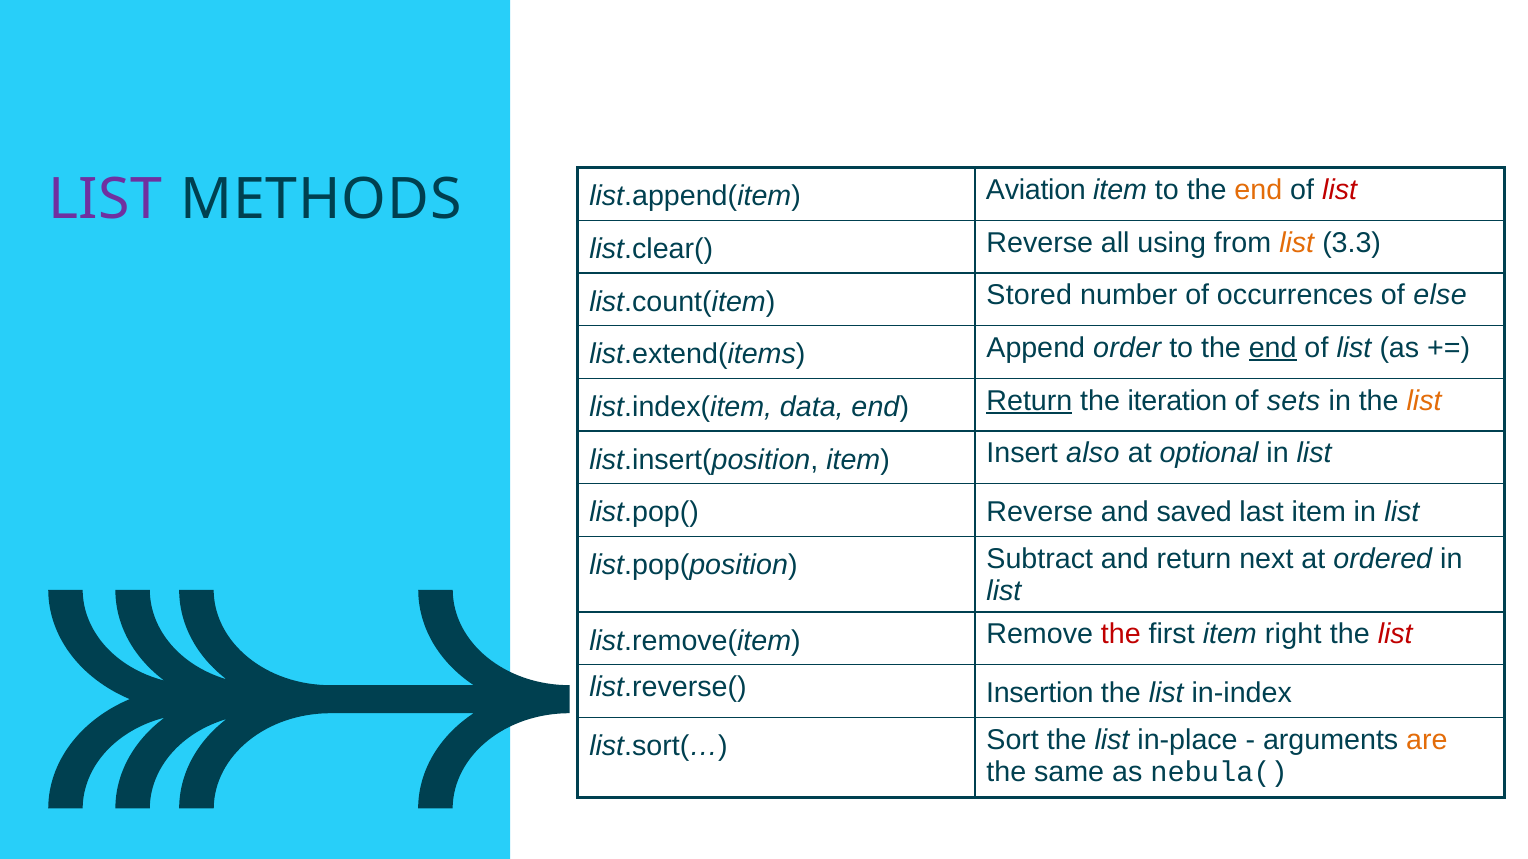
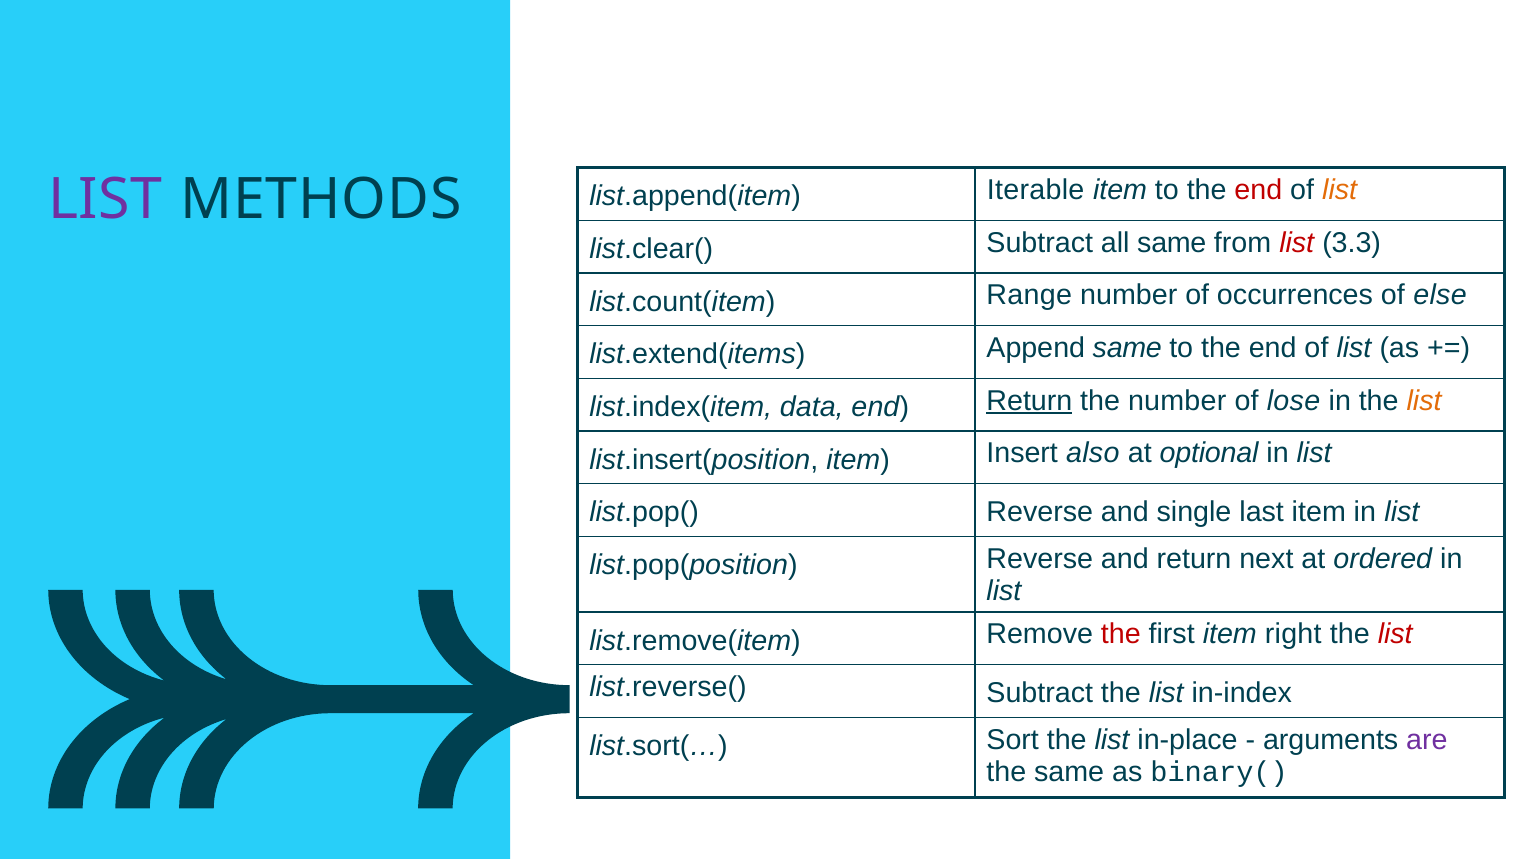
Aviation: Aviation -> Iterable
end at (1258, 190) colour: orange -> red
list at (1340, 190) colour: red -> orange
list.clear( Reverse: Reverse -> Subtract
all using: using -> same
list at (1297, 243) colour: orange -> red
Stored: Stored -> Range
Append order: order -> same
end at (1273, 348) underline: present -> none
the iteration: iteration -> number
sets: sets -> lose
saved: saved -> single
list.pop(position Subtract: Subtract -> Reverse
list.reverse( Insertion: Insertion -> Subtract
are colour: orange -> purple
nebula(: nebula( -> binary(
